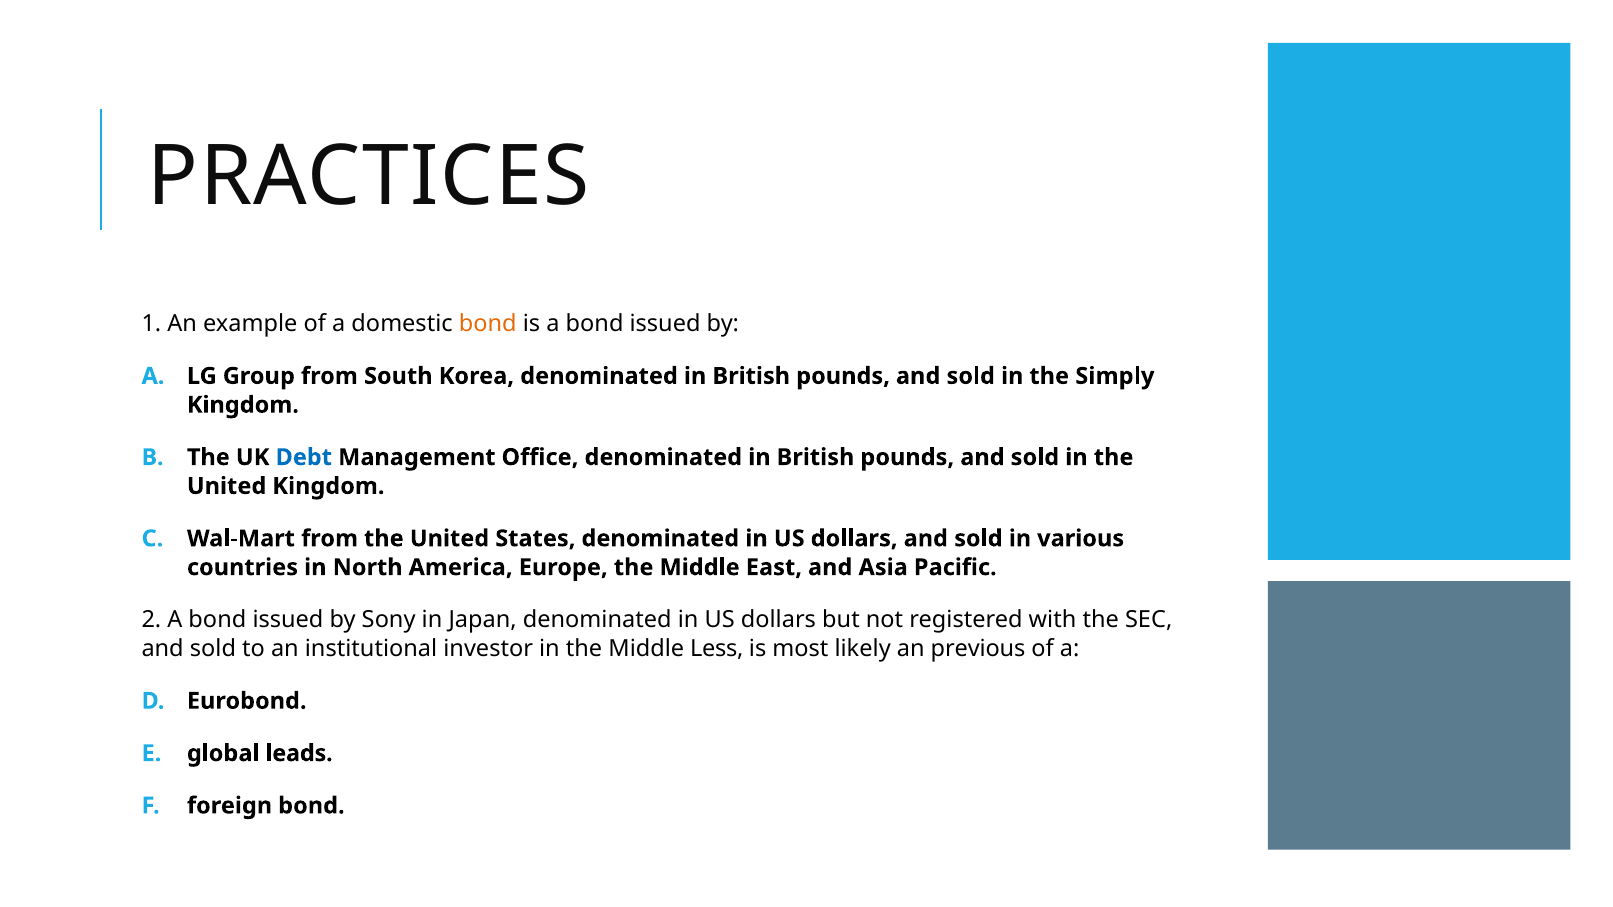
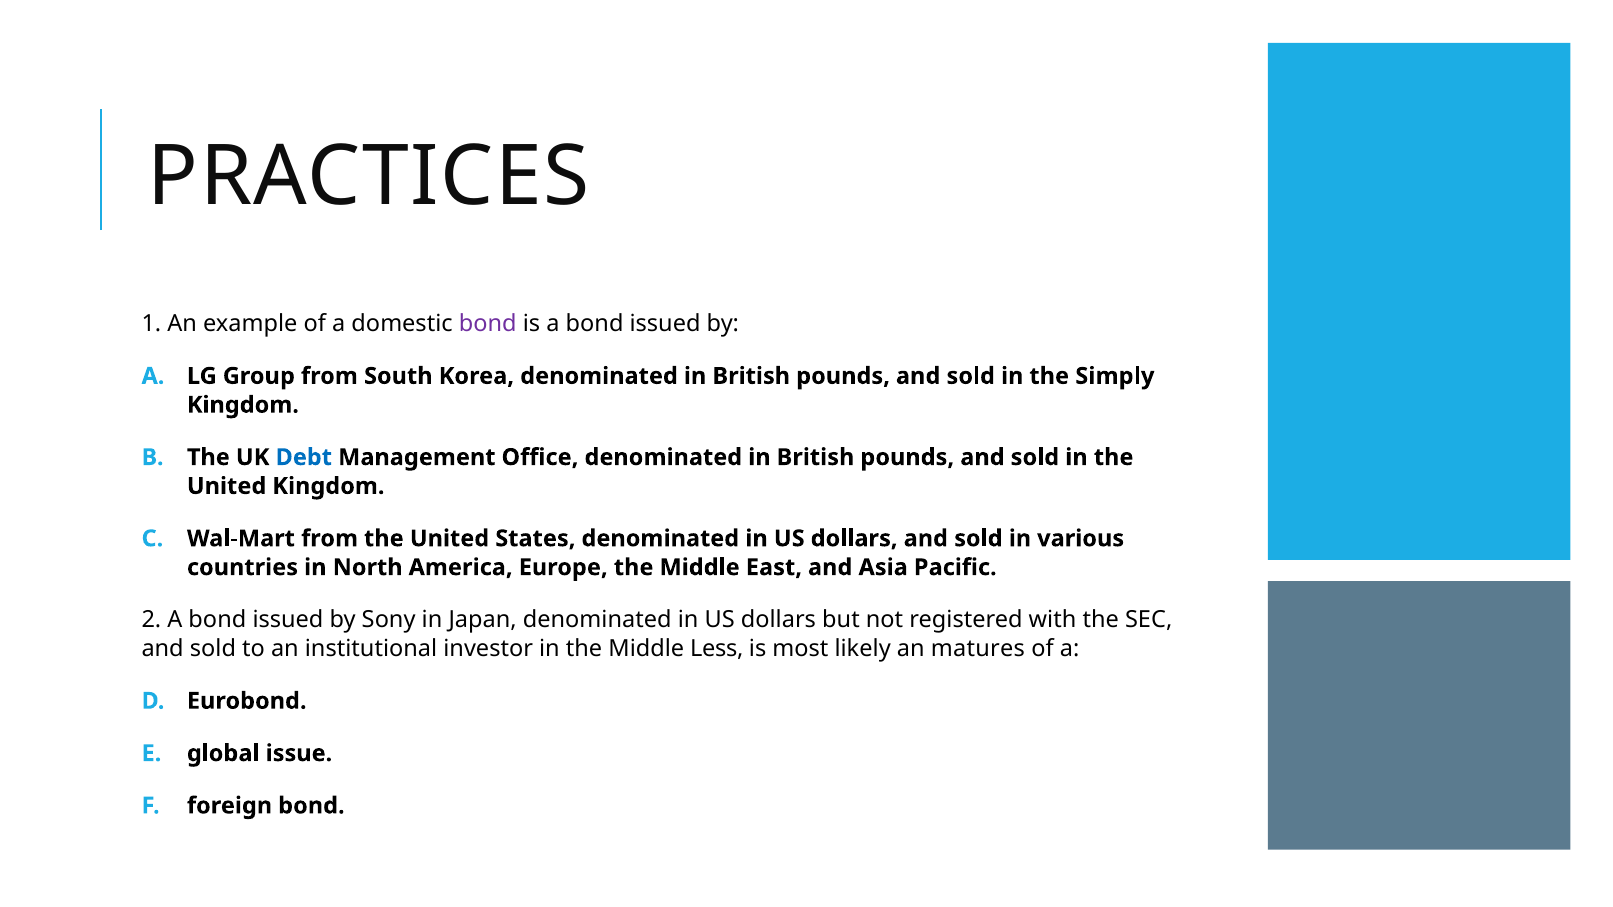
bond at (488, 324) colour: orange -> purple
previous: previous -> matures
leads: leads -> issue
